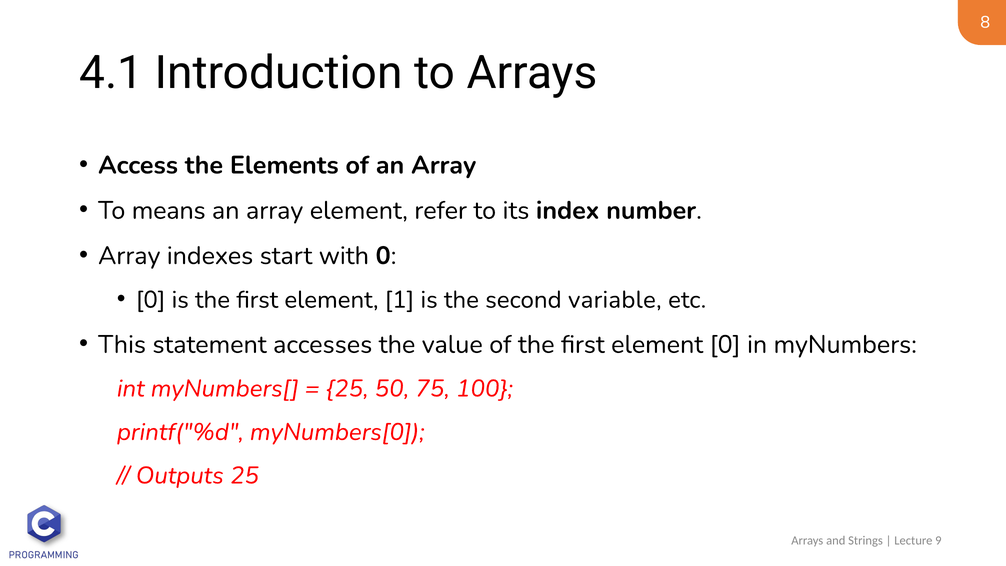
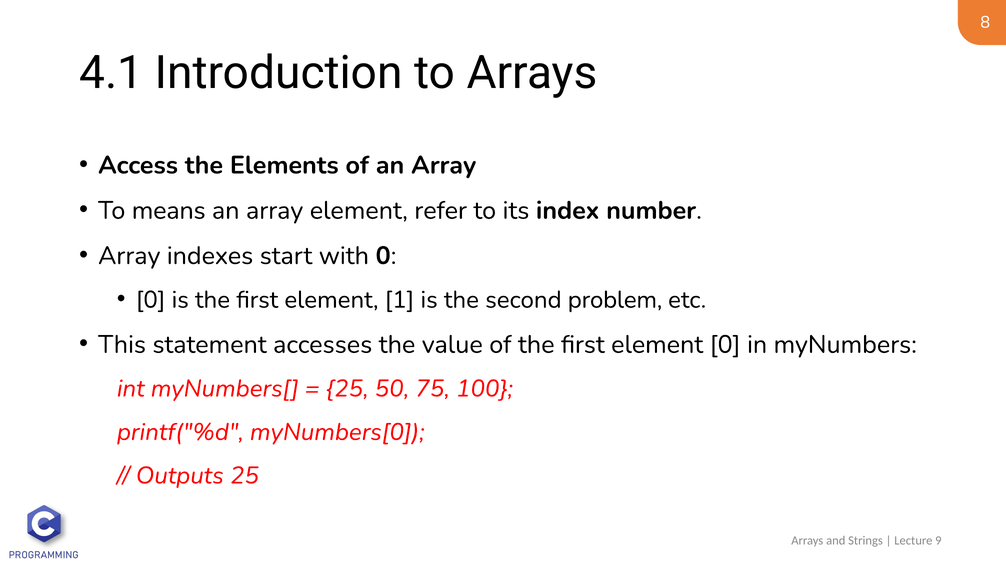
variable: variable -> problem
